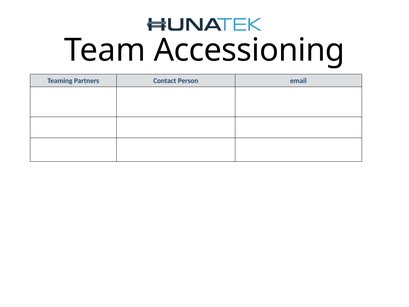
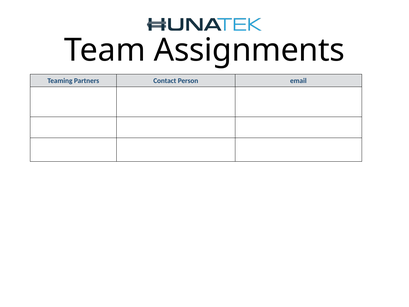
Accessioning: Accessioning -> Assignments
